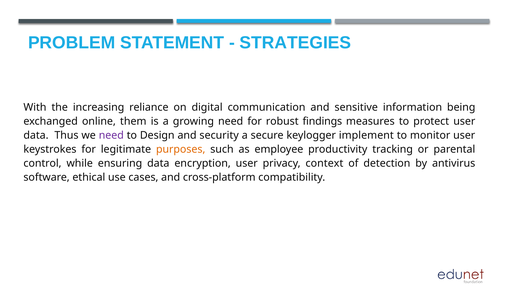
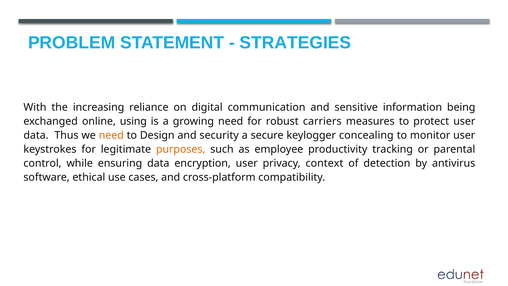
them: them -> using
findings: findings -> carriers
need at (111, 135) colour: purple -> orange
implement: implement -> concealing
